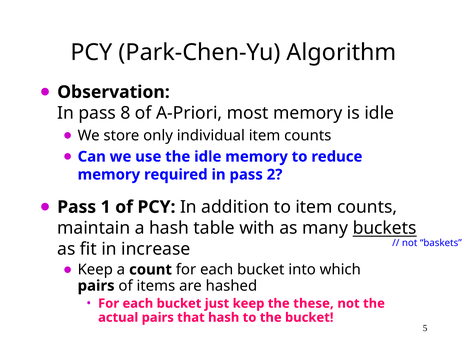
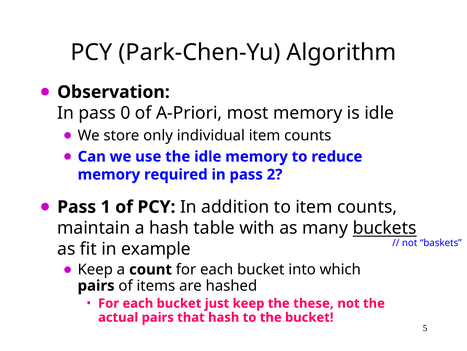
8: 8 -> 0
increase: increase -> example
